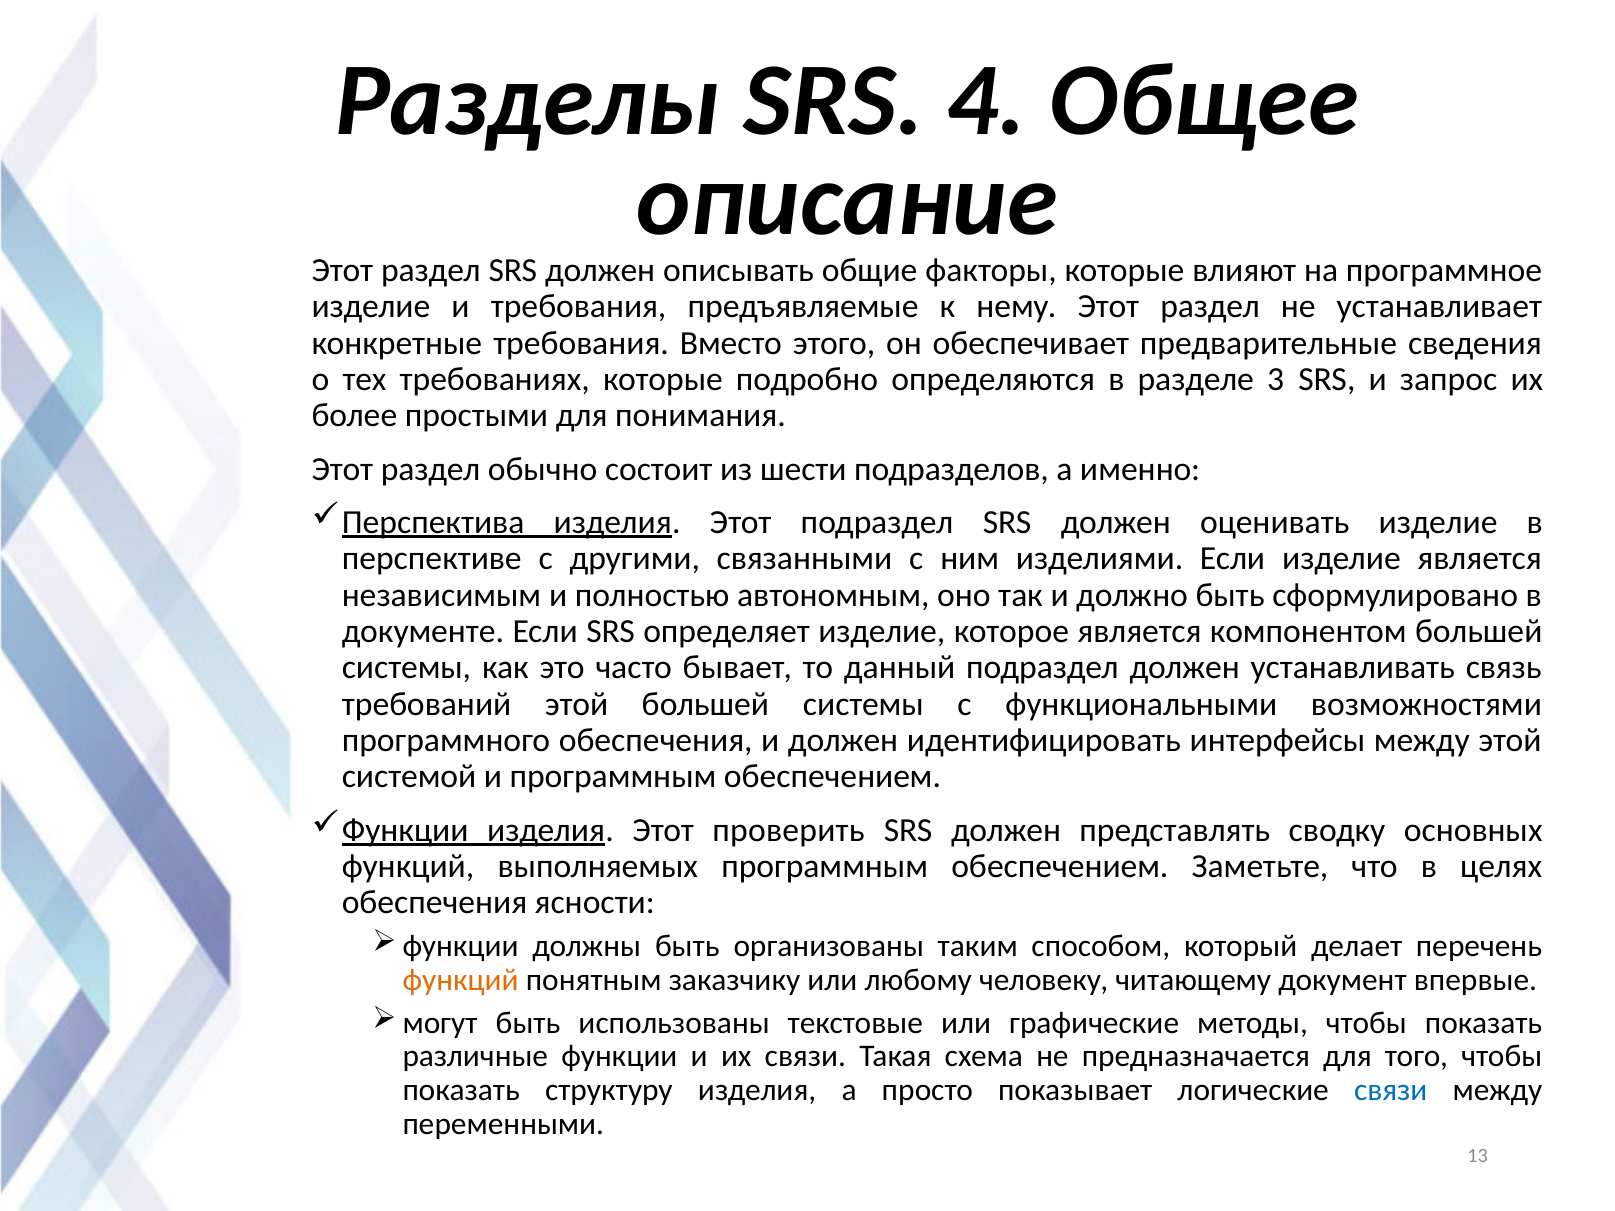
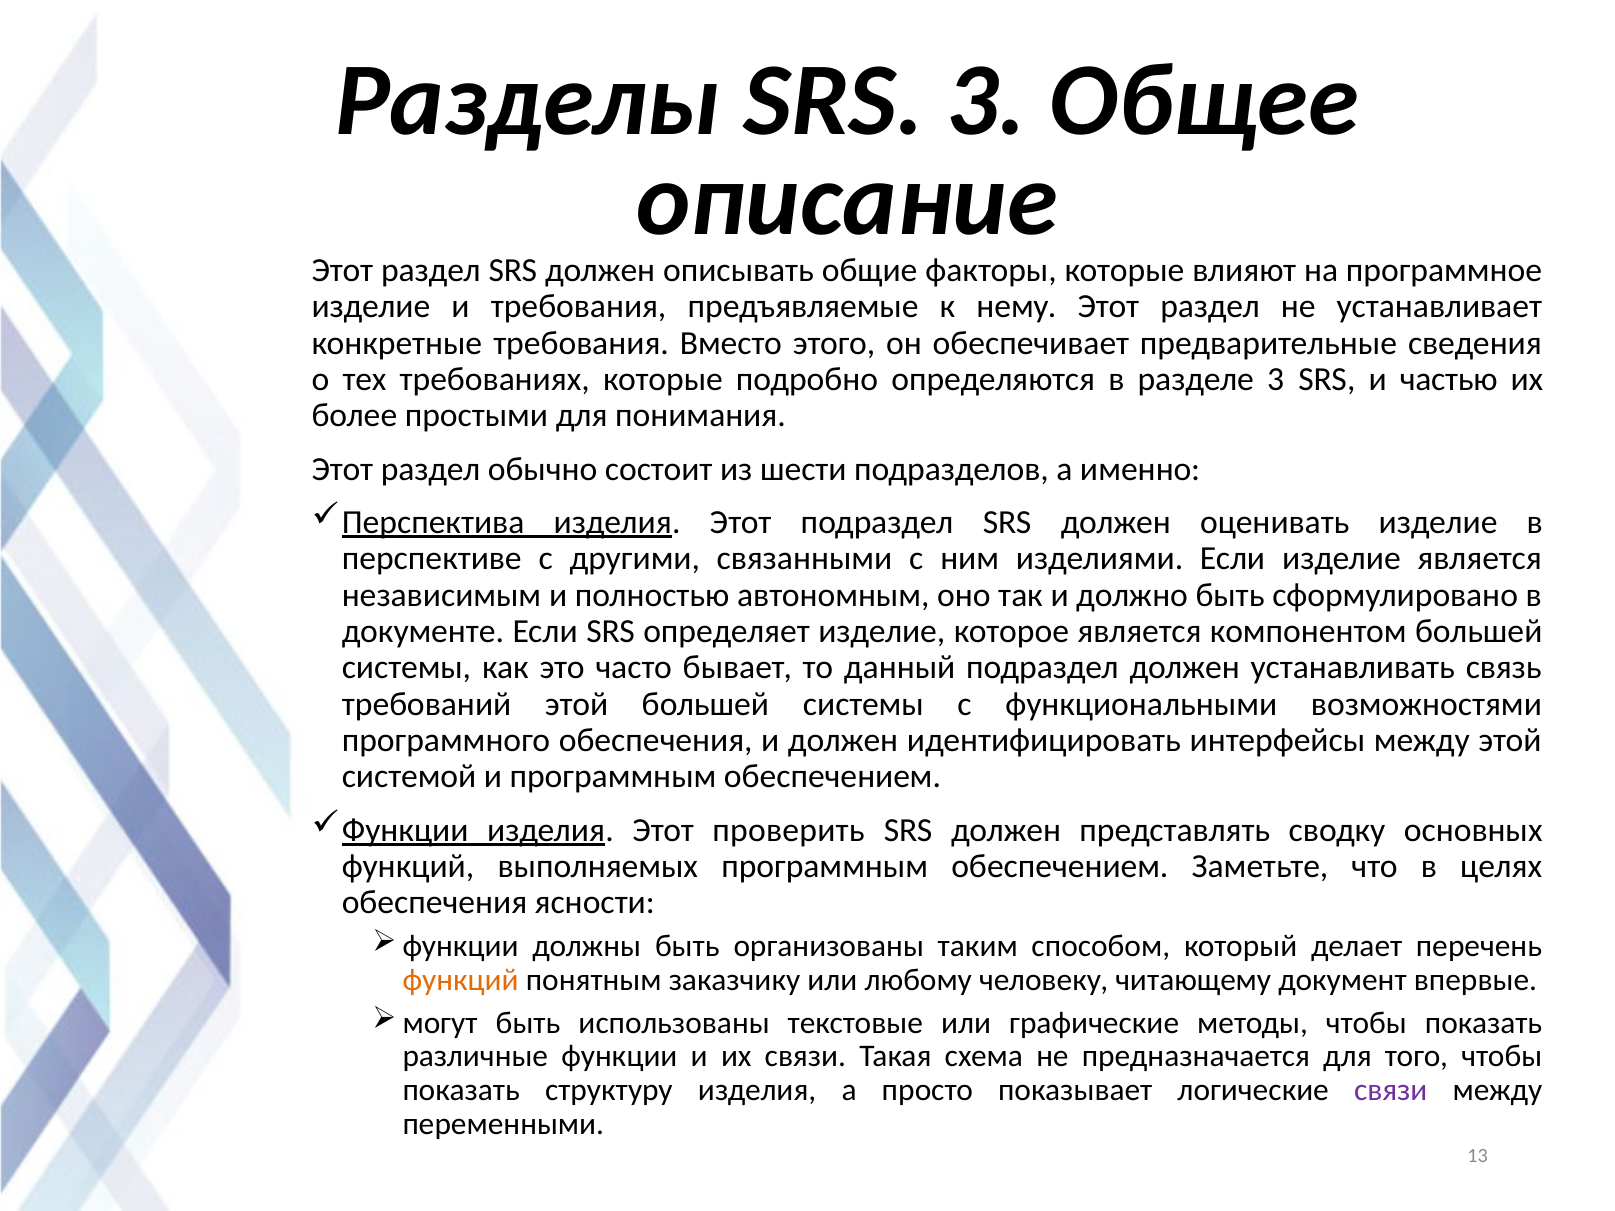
SRS 4: 4 -> 3
запрос: запрос -> частью
связи at (1391, 1091) colour: blue -> purple
